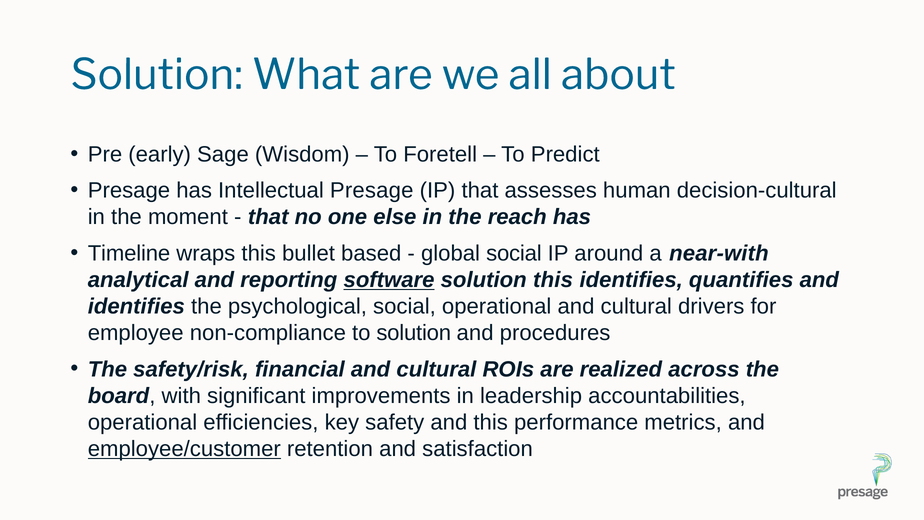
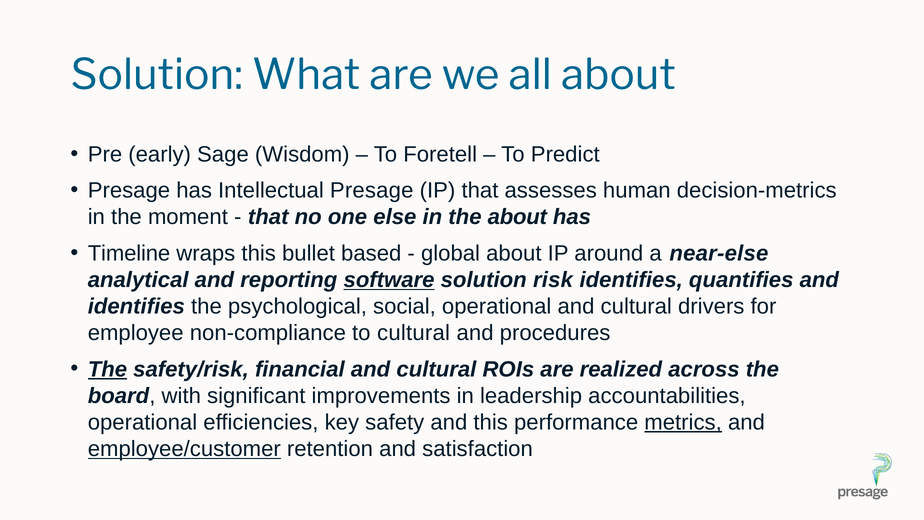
decision-cultural: decision-cultural -> decision-metrics
the reach: reach -> about
global social: social -> about
near-with: near-with -> near-else
solution this: this -> risk
to solution: solution -> cultural
The at (107, 369) underline: none -> present
metrics underline: none -> present
